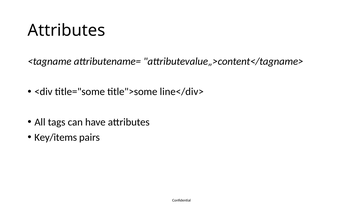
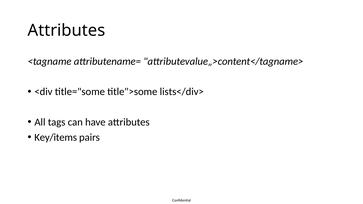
line</div>: line</div> -> lists</div>
